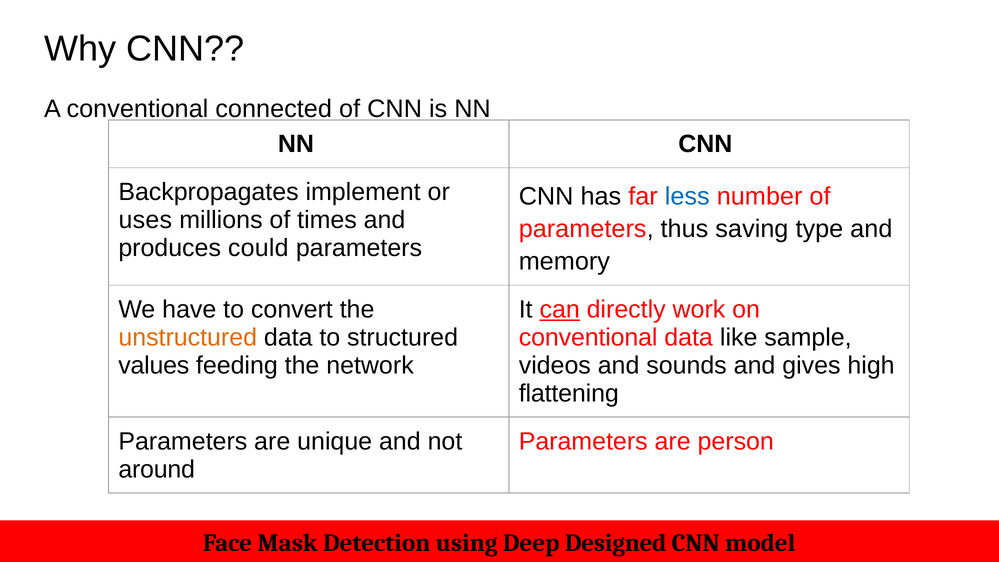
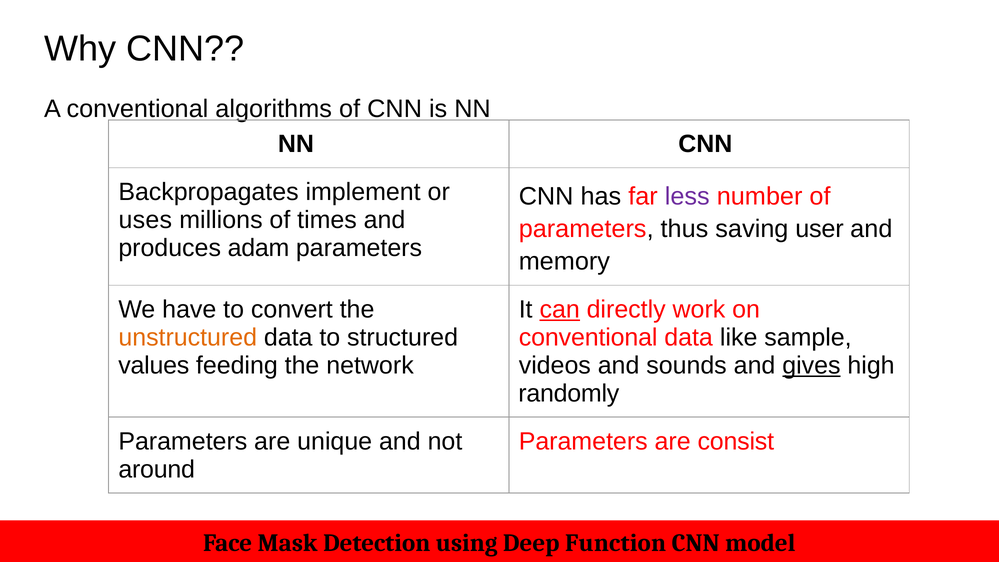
connected: connected -> algorithms
less colour: blue -> purple
type: type -> user
could: could -> adam
gives underline: none -> present
flattening: flattening -> randomly
person: person -> consist
Designed: Designed -> Function
